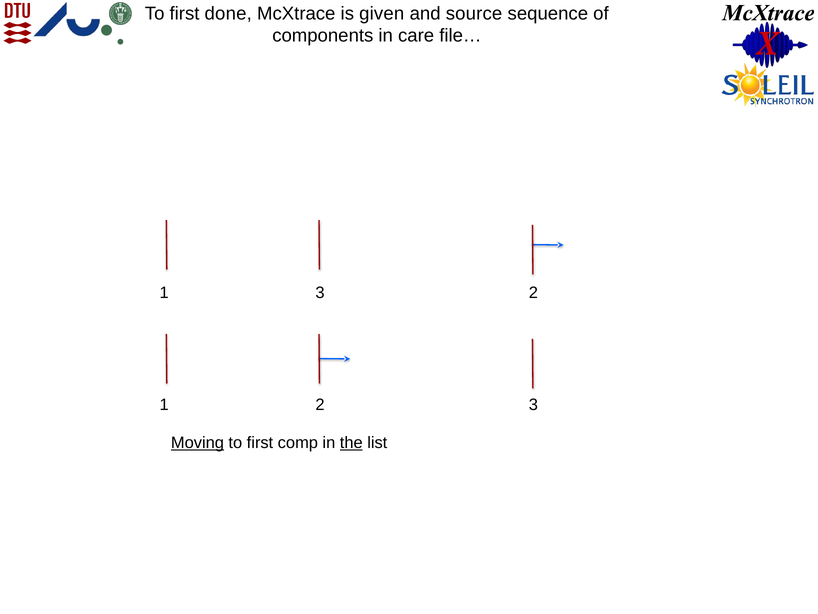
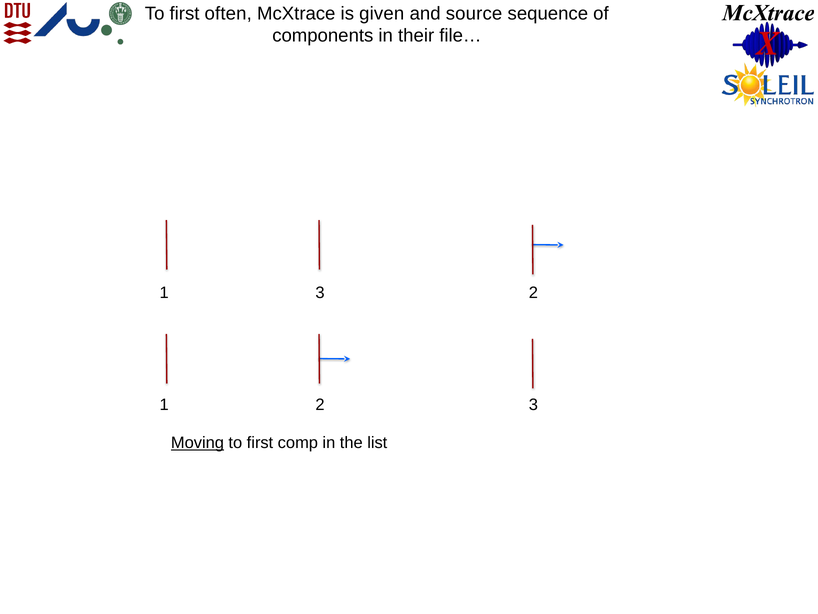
done: done -> often
care: care -> their
the underline: present -> none
